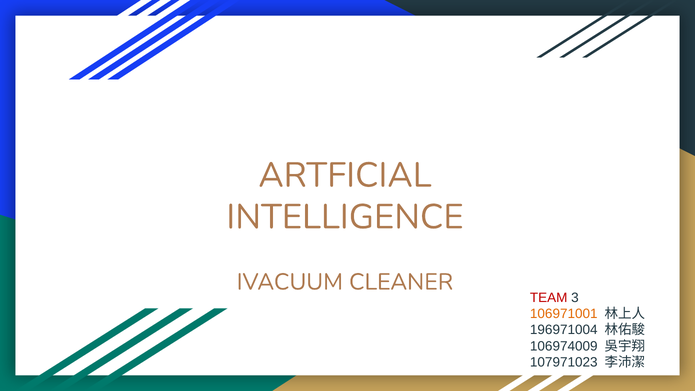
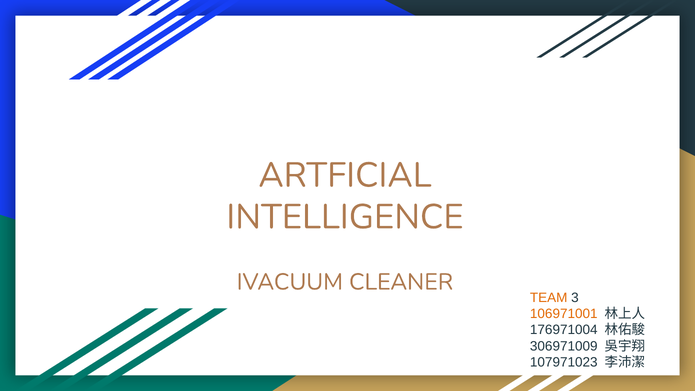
TEAM colour: red -> orange
196971004: 196971004 -> 176971004
106974009: 106974009 -> 306971009
